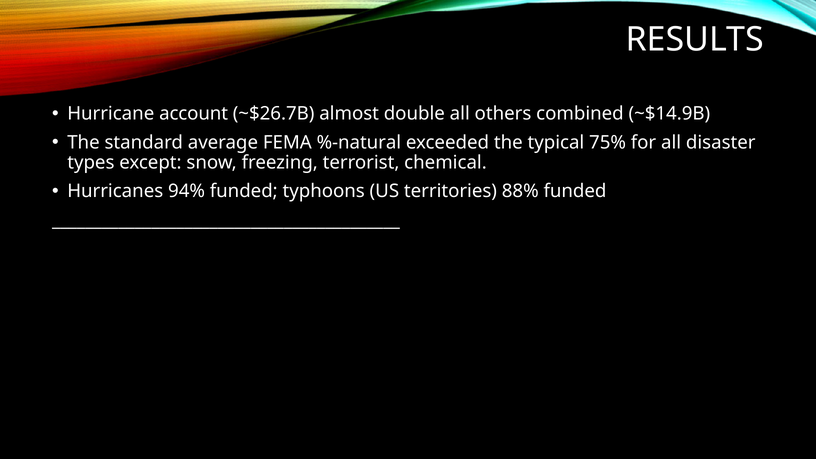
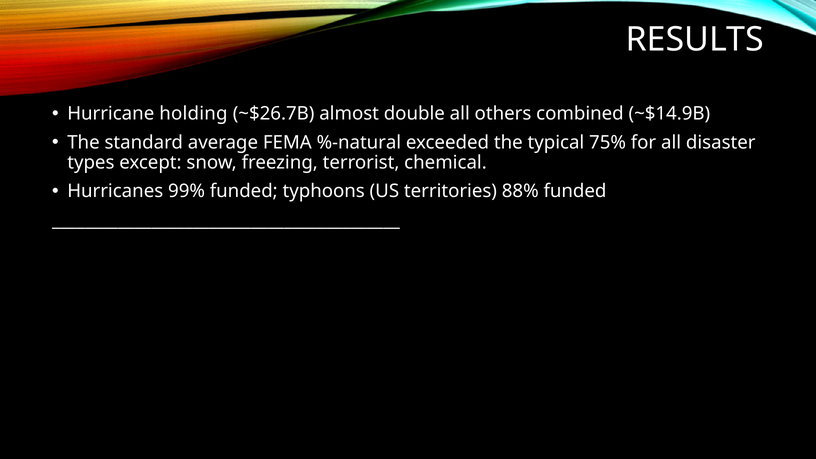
account: account -> holding
94%: 94% -> 99%
